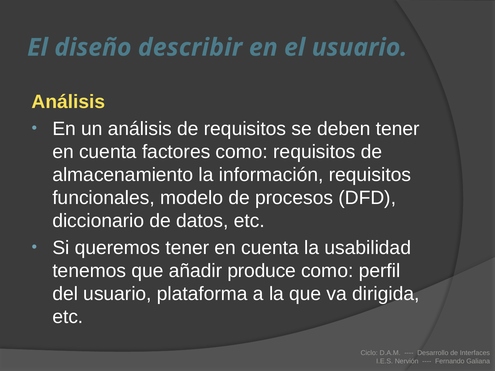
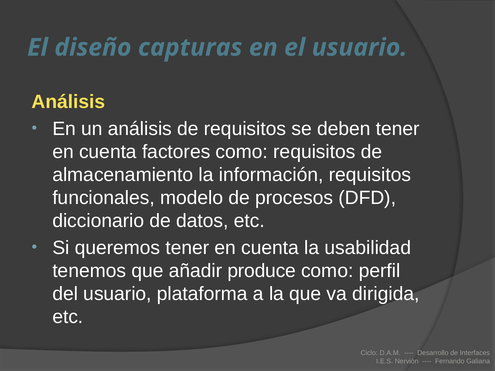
describir: describir -> capturas
